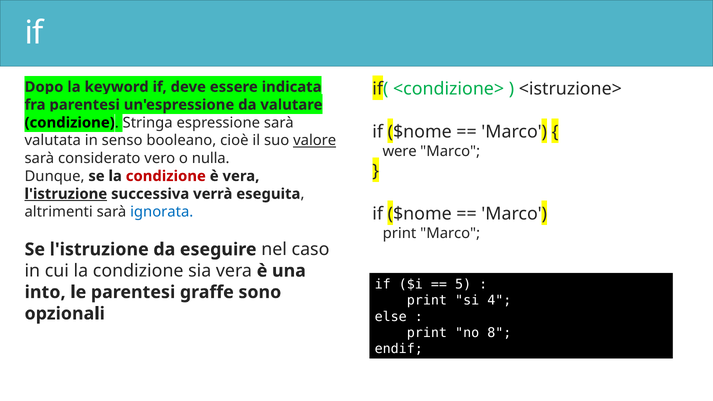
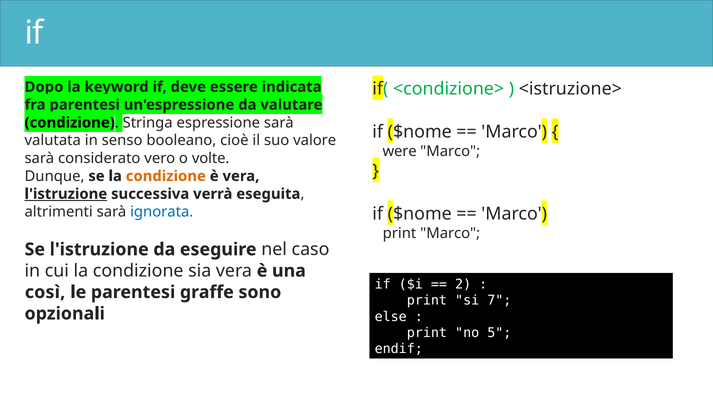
valore underline: present -> none
nulla: nulla -> volte
condizione at (166, 176) colour: red -> orange
5: 5 -> 2
into: into -> così
4: 4 -> 7
8: 8 -> 5
